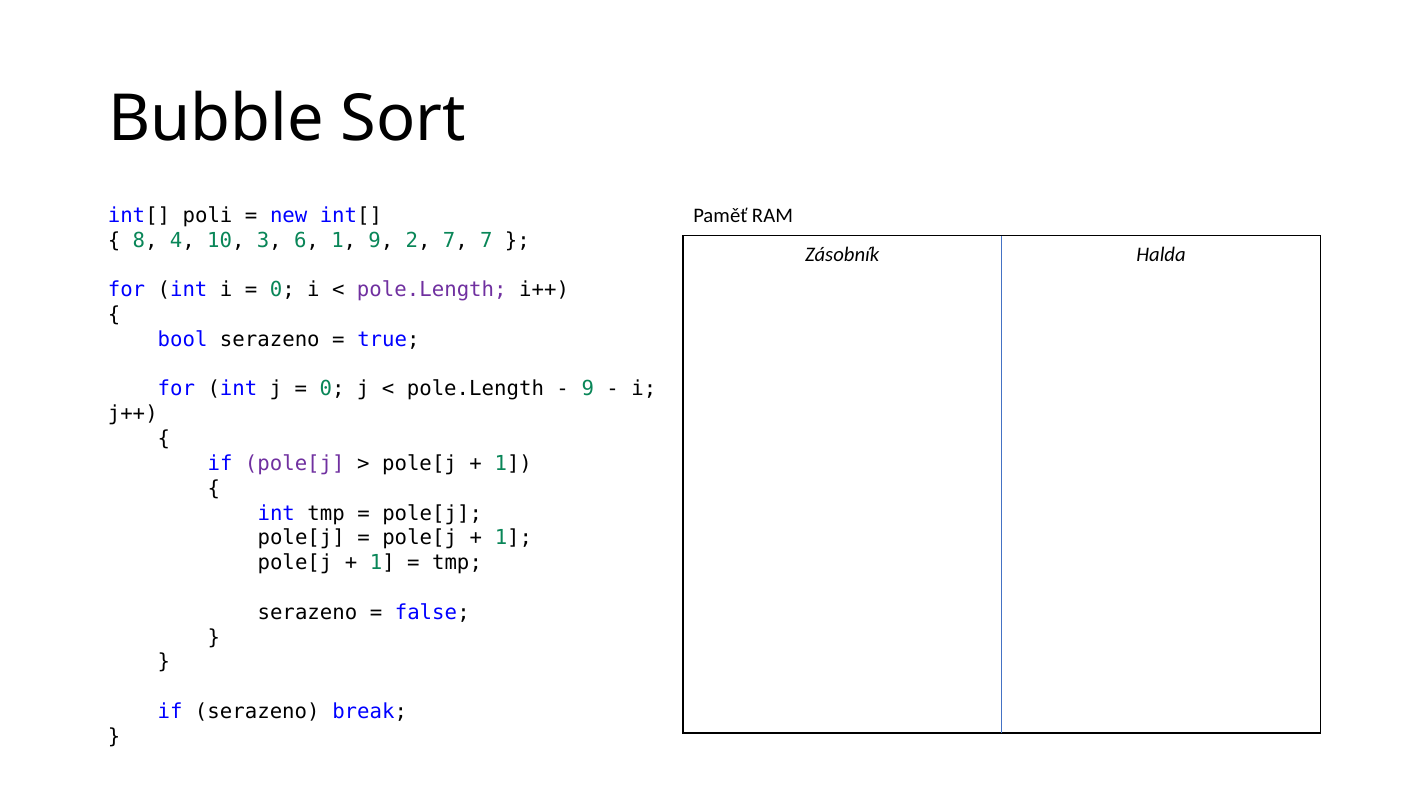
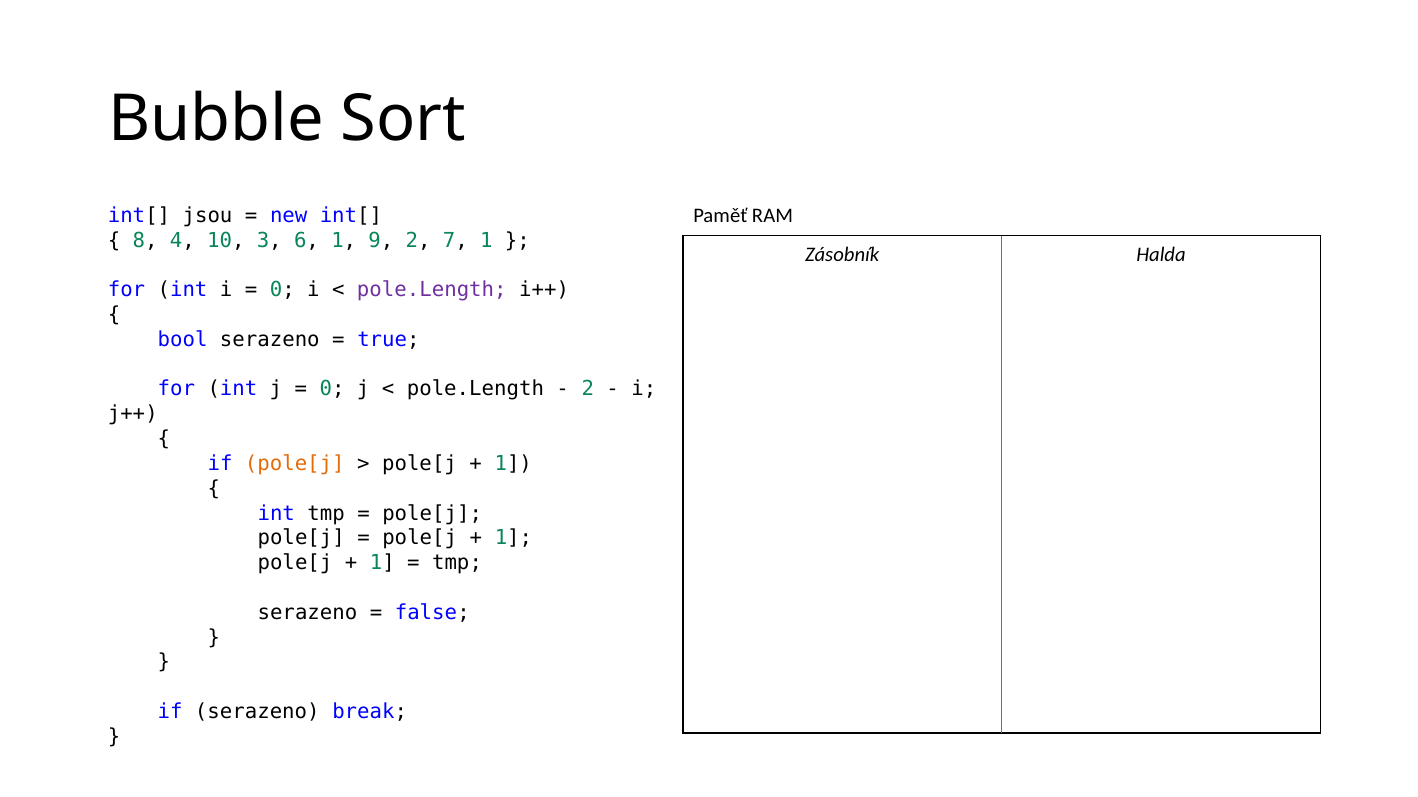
poli: poli -> jsou
7 7: 7 -> 1
9 at (588, 389): 9 -> 2
pole[j at (295, 464) colour: purple -> orange
